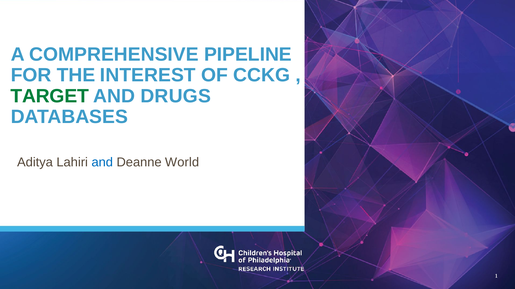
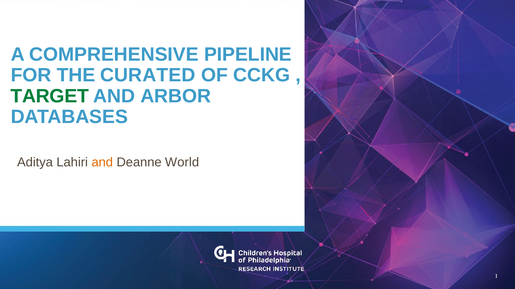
INTEREST: INTEREST -> CURATED
DRUGS: DRUGS -> ARBOR
and at (102, 163) colour: blue -> orange
